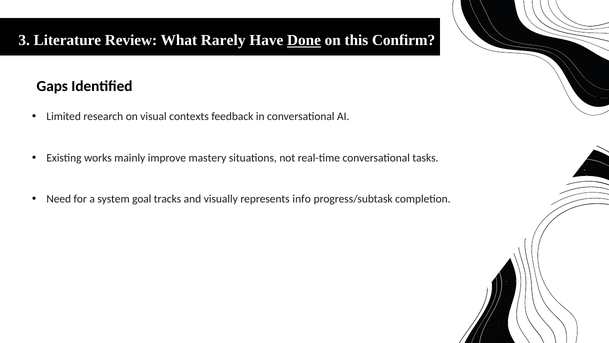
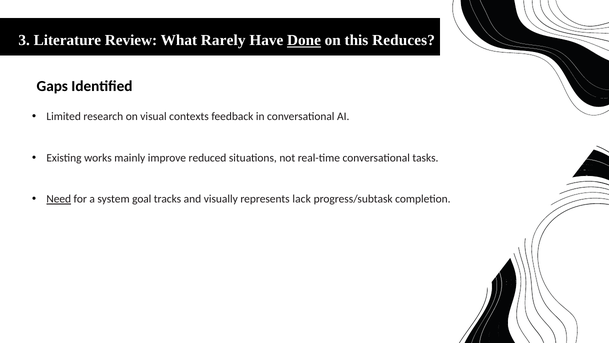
Confirm: Confirm -> Reduces
mastery: mastery -> reduced
Need underline: none -> present
info: info -> lack
